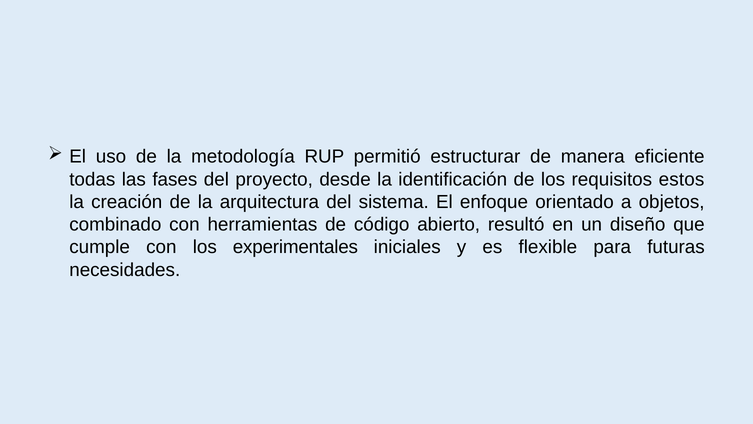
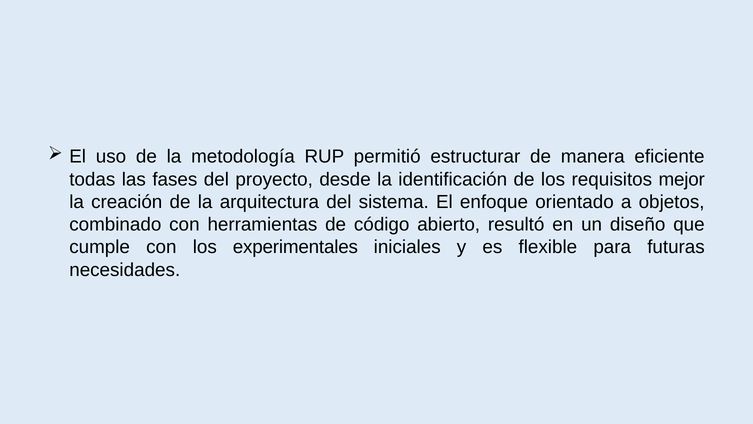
estos: estos -> mejor
